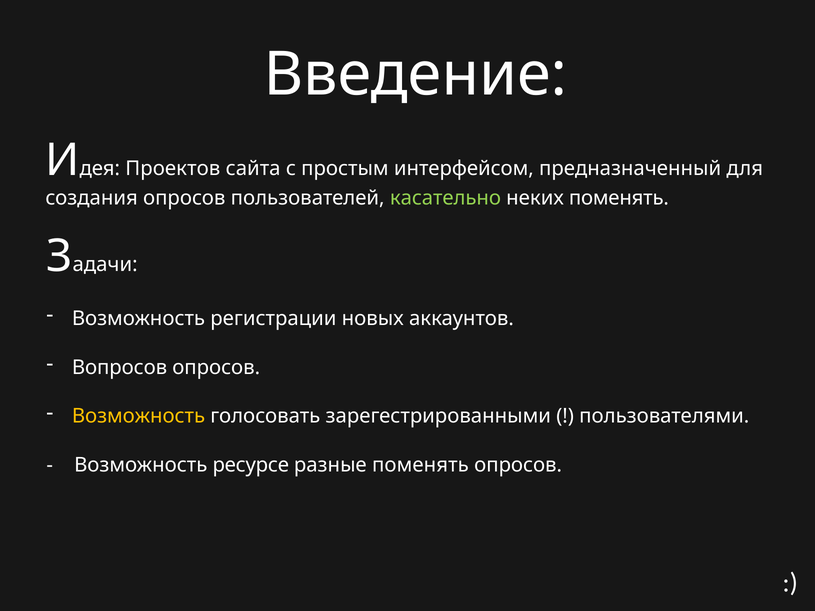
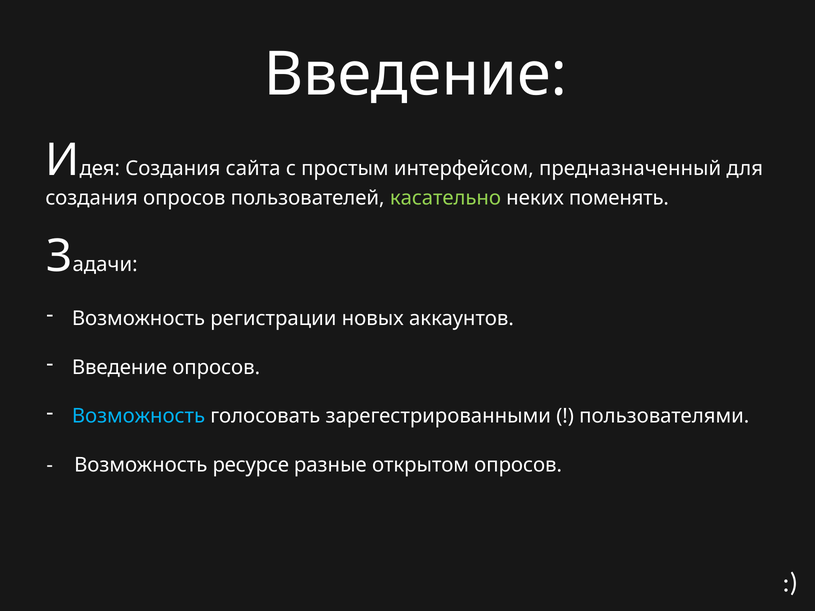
Проектов at (173, 168): Проектов -> Создания
Вопросов at (120, 368): Вопросов -> Введение
Возможность at (139, 416) colour: yellow -> light blue
разные поменять: поменять -> открытом
